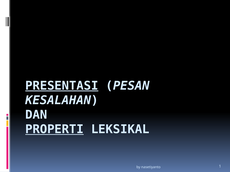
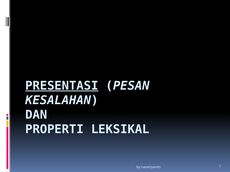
PROPERTI underline: present -> none
